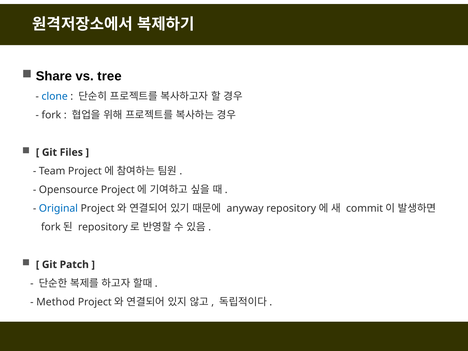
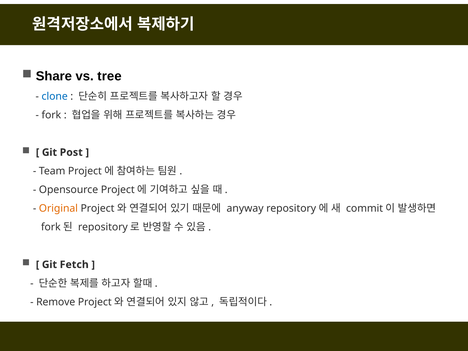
Files: Files -> Post
Original colour: blue -> orange
Patch: Patch -> Fetch
Method: Method -> Remove
